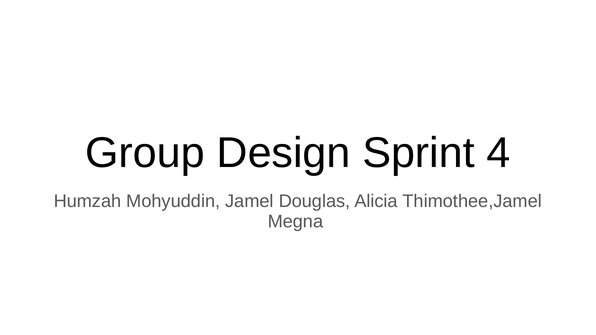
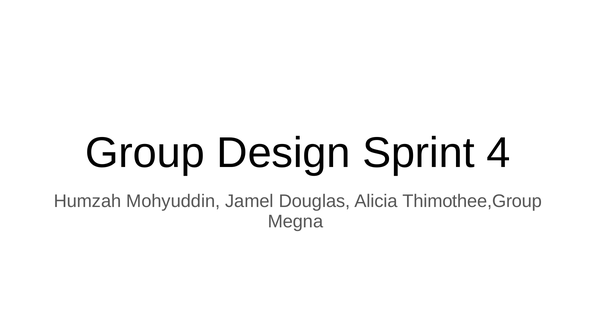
Thimothee,Jamel: Thimothee,Jamel -> Thimothee,Group
